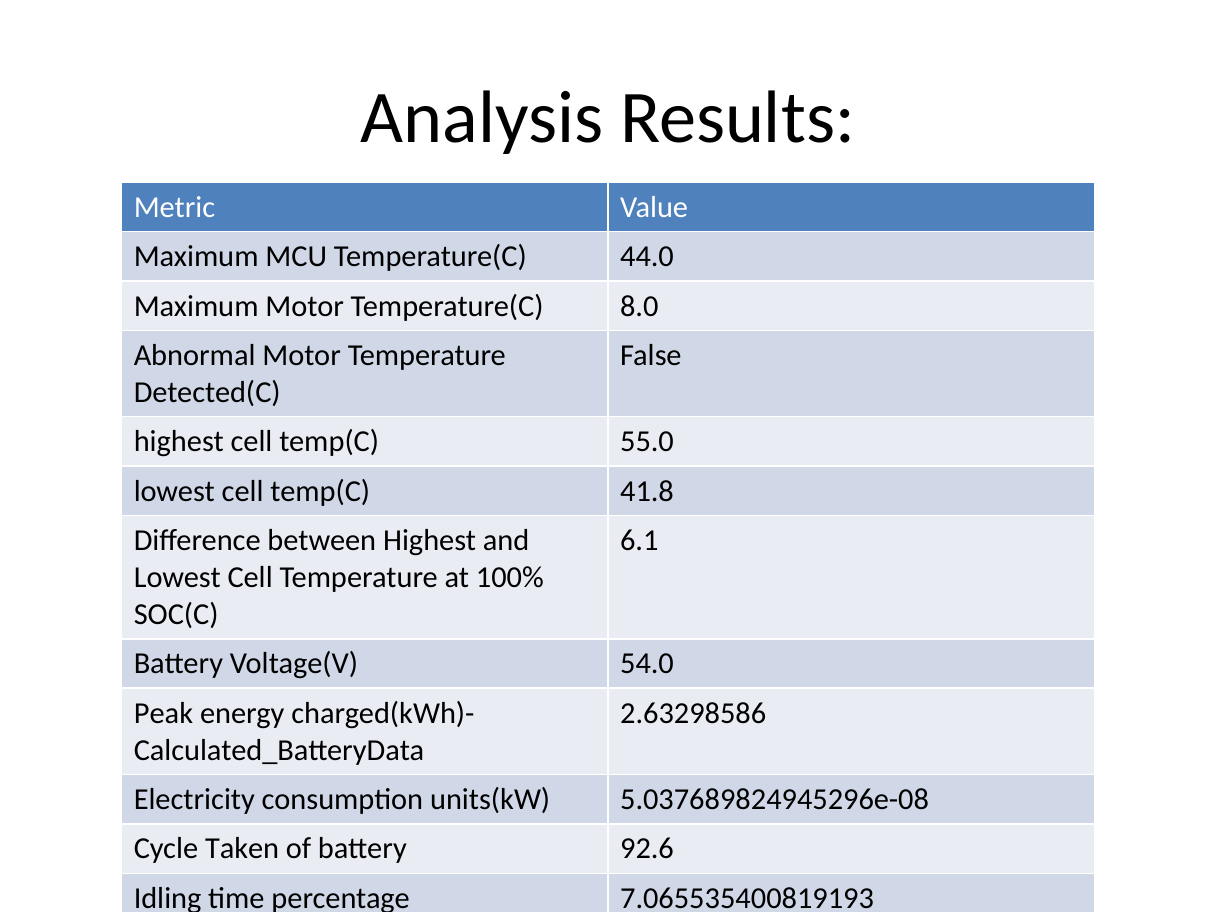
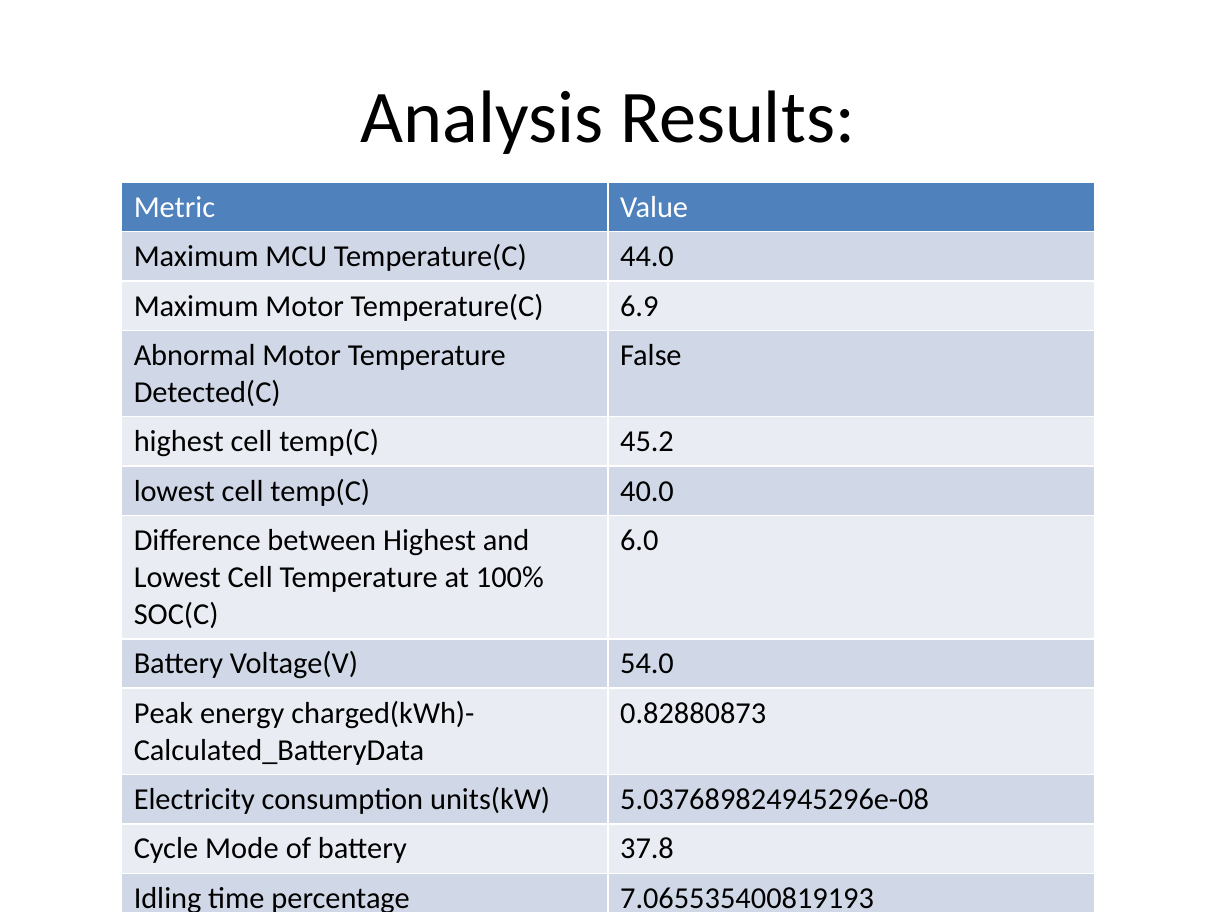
8.0: 8.0 -> 6.9
55.0: 55.0 -> 45.2
41.8: 41.8 -> 40.0
6.1: 6.1 -> 6.0
2.63298586: 2.63298586 -> 0.82880873
Taken: Taken -> Mode
92.6: 92.6 -> 37.8
